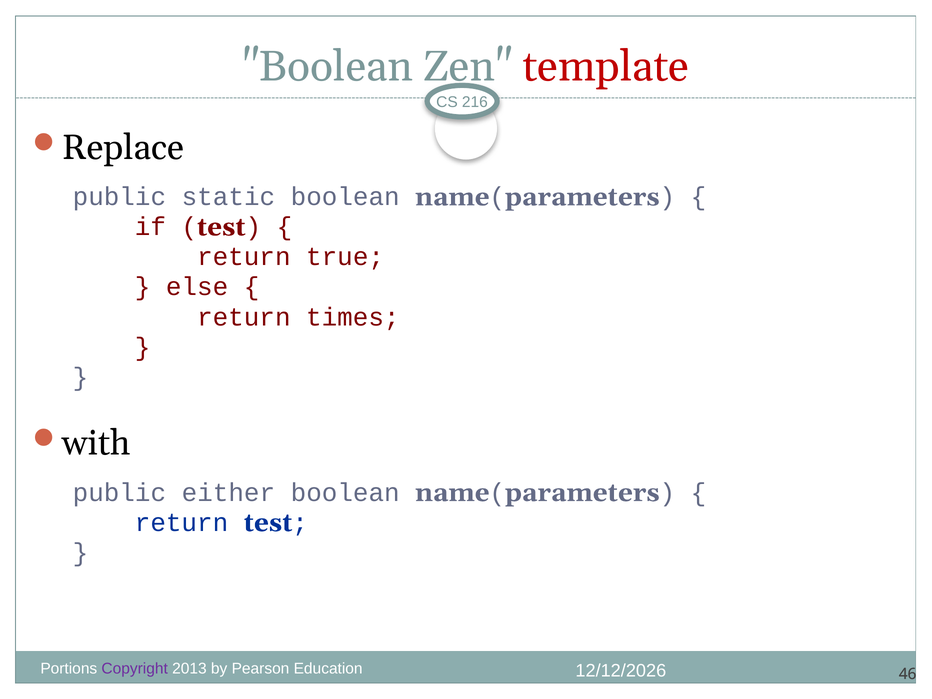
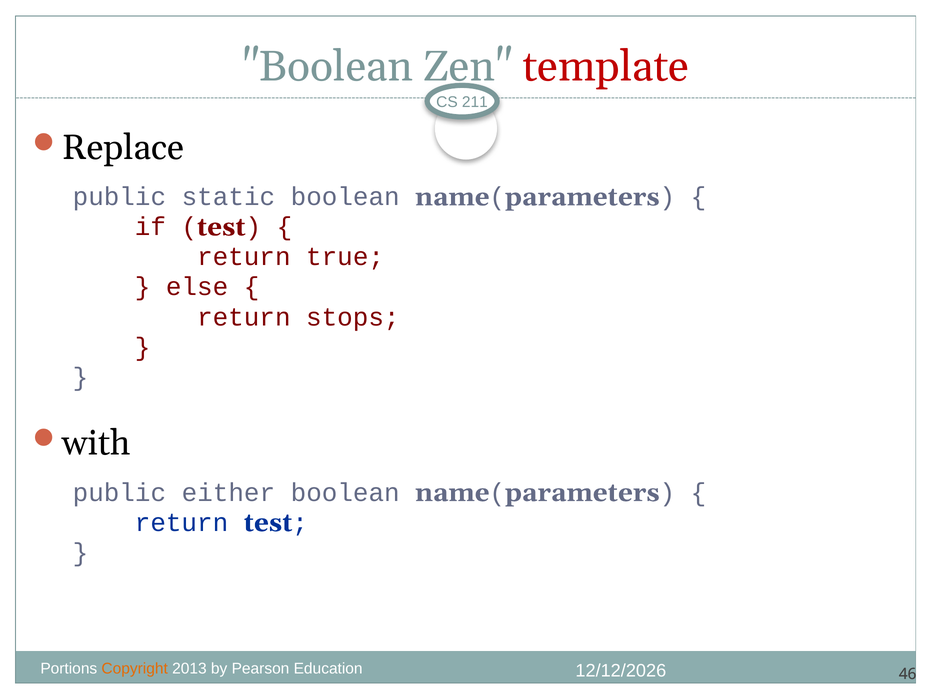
216: 216 -> 211
times: times -> stops
Copyright colour: purple -> orange
